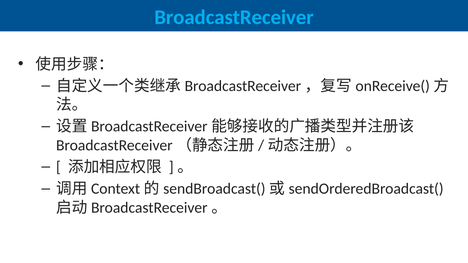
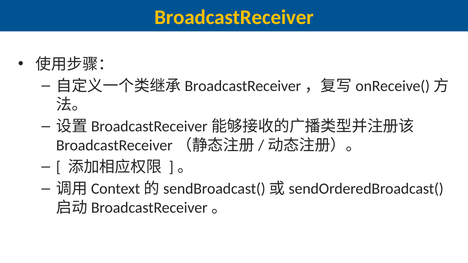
BroadcastReceiver colour: light blue -> yellow
